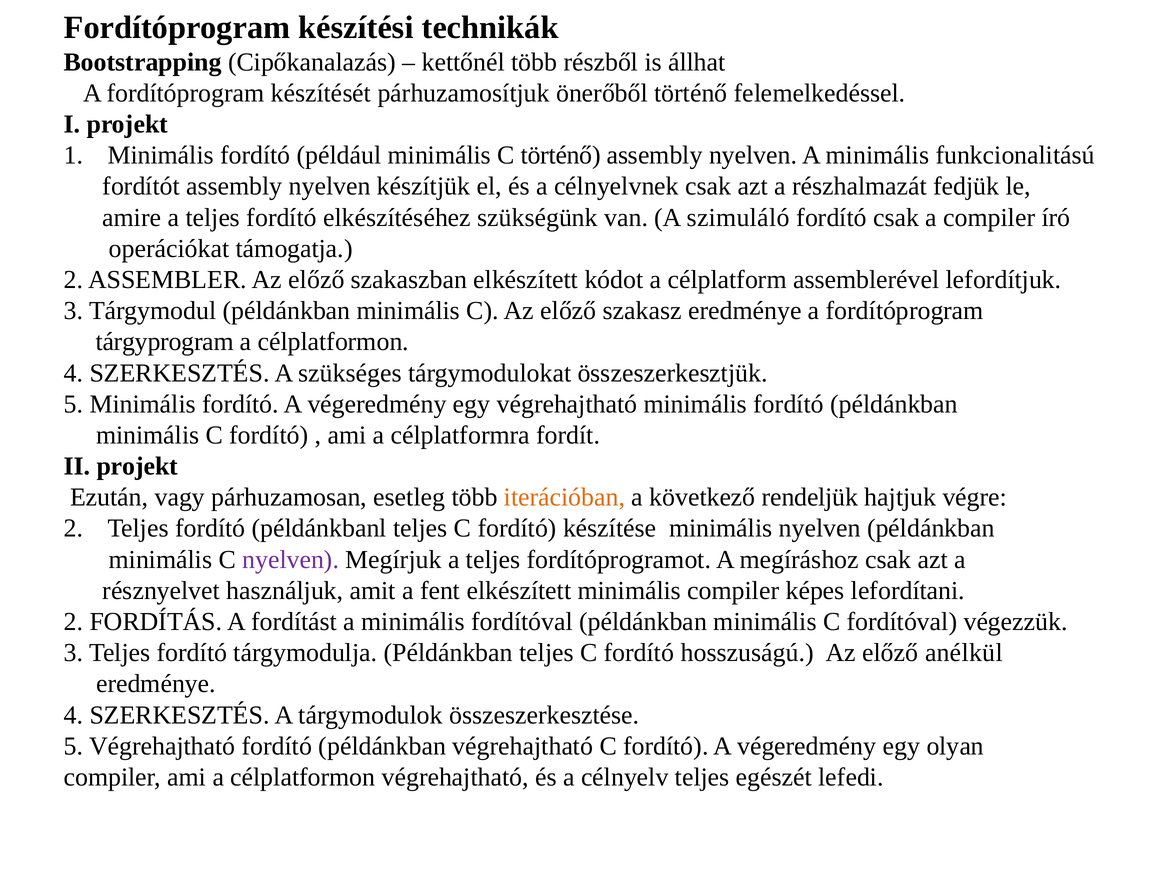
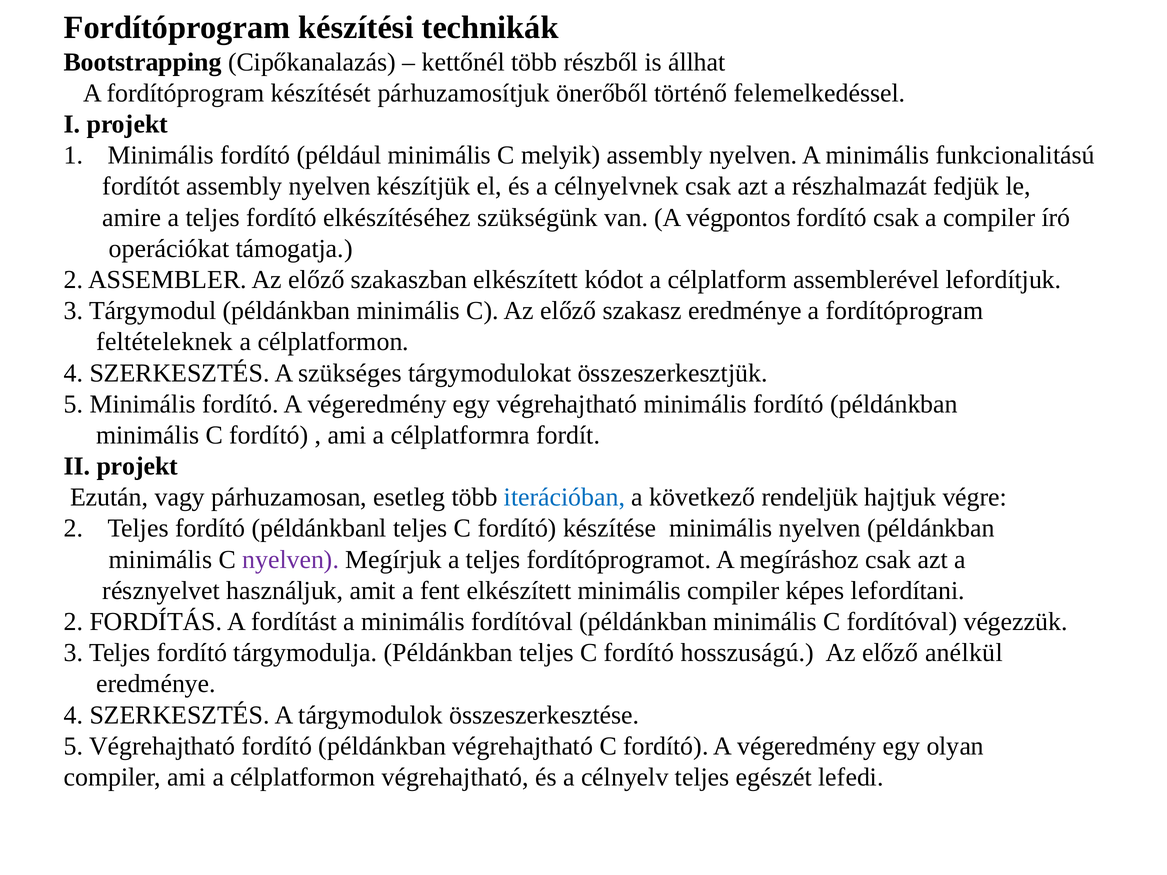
C történő: történő -> melyik
szimuláló: szimuláló -> végpontos
tárgyprogram: tárgyprogram -> feltételeknek
iterációban colour: orange -> blue
